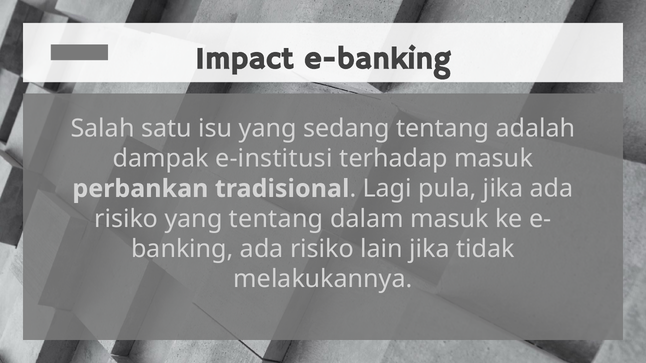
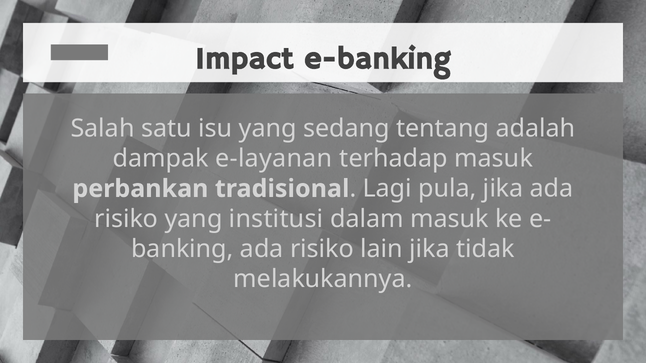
e-institusi: e-institusi -> e-layanan
yang tentang: tentang -> institusi
